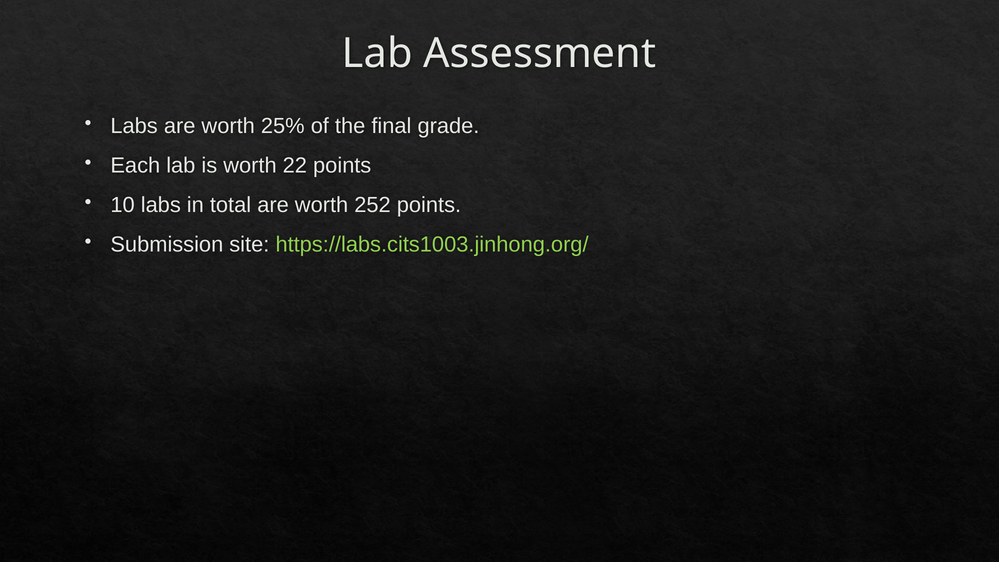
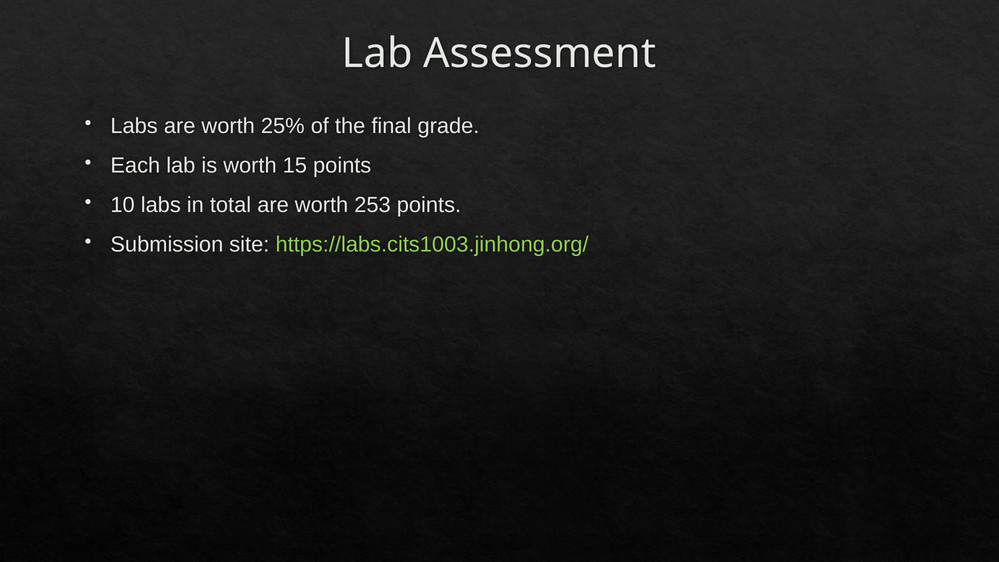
22: 22 -> 15
252: 252 -> 253
